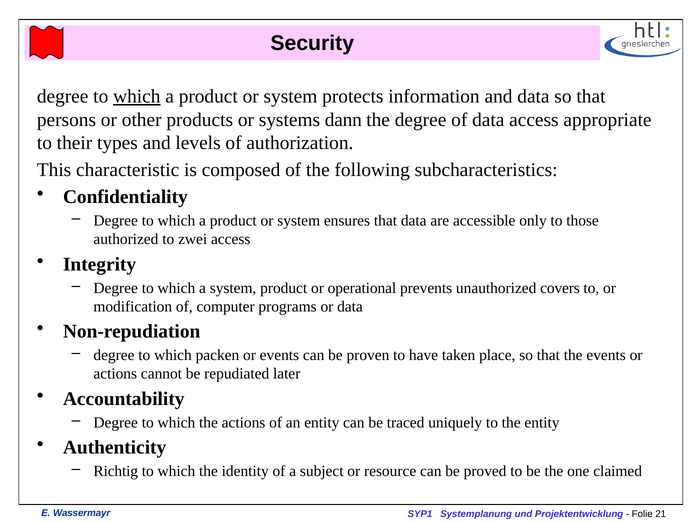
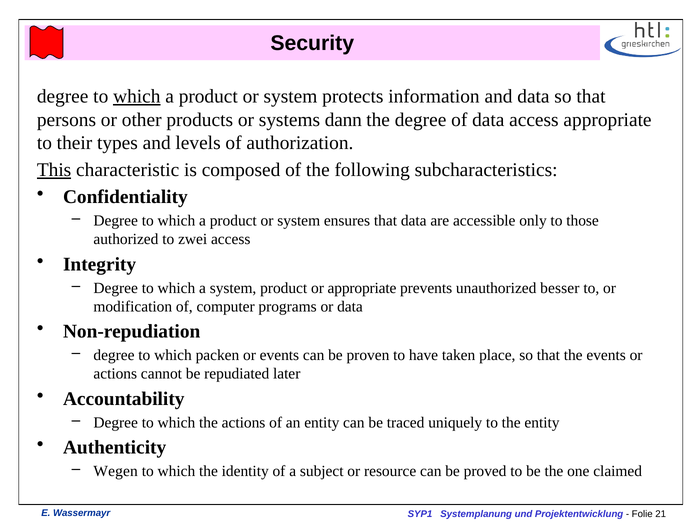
This underline: none -> present
or operational: operational -> appropriate
covers: covers -> besser
Richtig: Richtig -> Wegen
